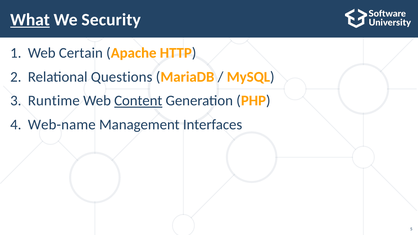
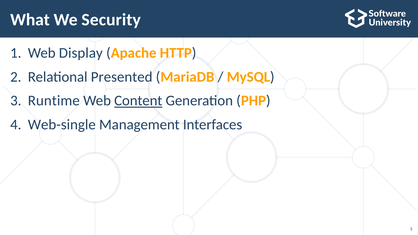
What underline: present -> none
Certain: Certain -> Display
Questions: Questions -> Presented
Web-name: Web-name -> Web-single
